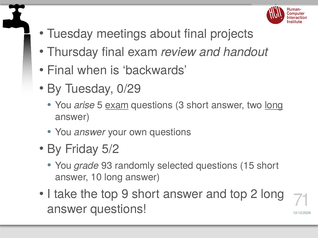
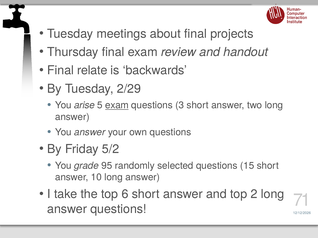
when: when -> relate
0/29: 0/29 -> 2/29
long at (274, 106) underline: present -> none
93: 93 -> 95
9: 9 -> 6
